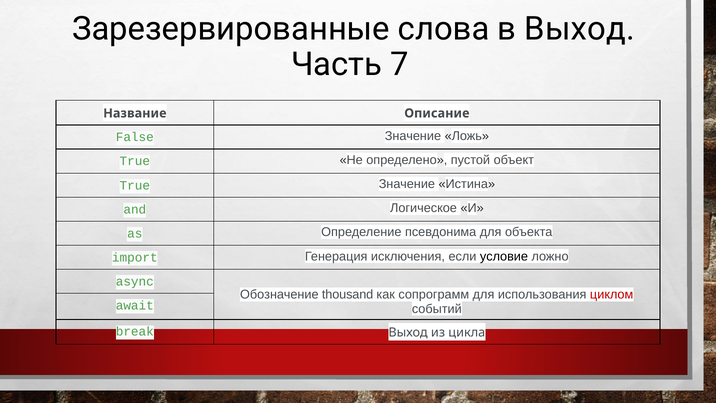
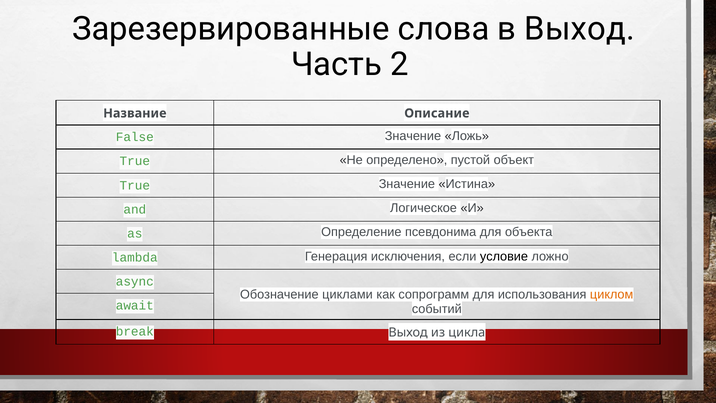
7: 7 -> 2
import: import -> lambda
thousand: thousand -> циклами
циклом colour: red -> orange
